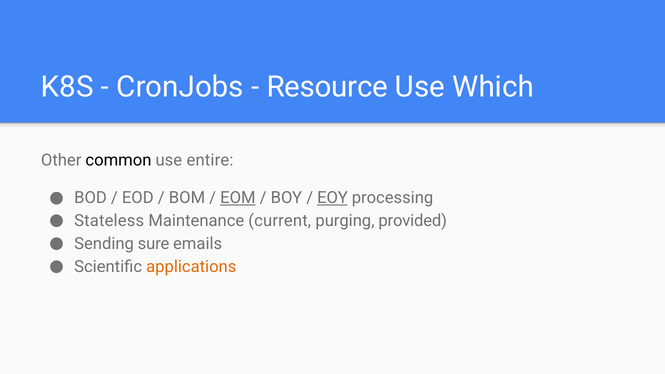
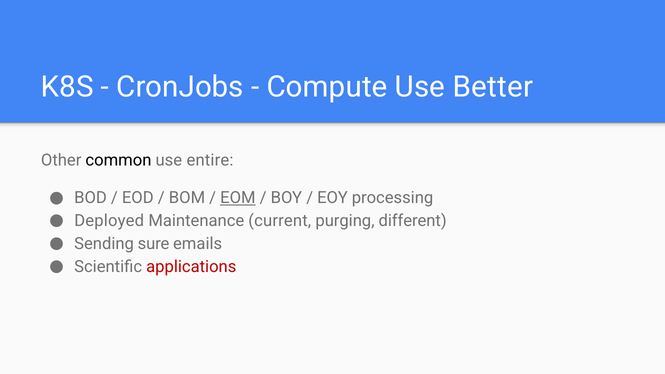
Resource: Resource -> Compute
Which: Which -> Better
EOY underline: present -> none
Stateless: Stateless -> Deployed
provided: provided -> different
applications colour: orange -> red
